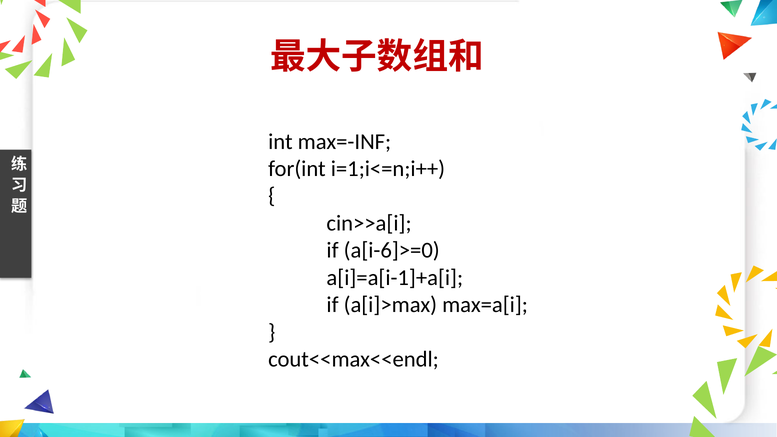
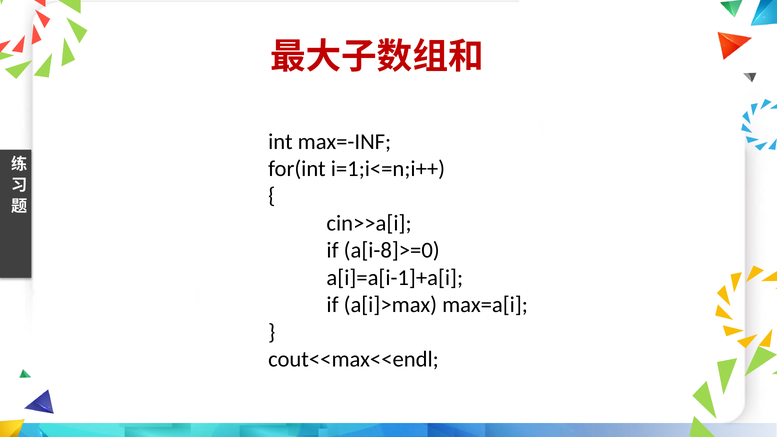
a[i-6]>=0: a[i-6]>=0 -> a[i-8]>=0
